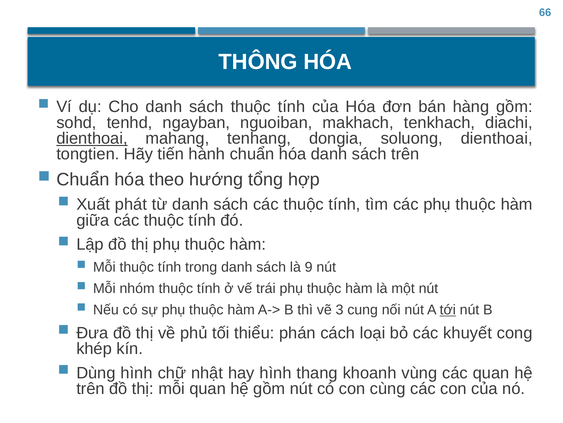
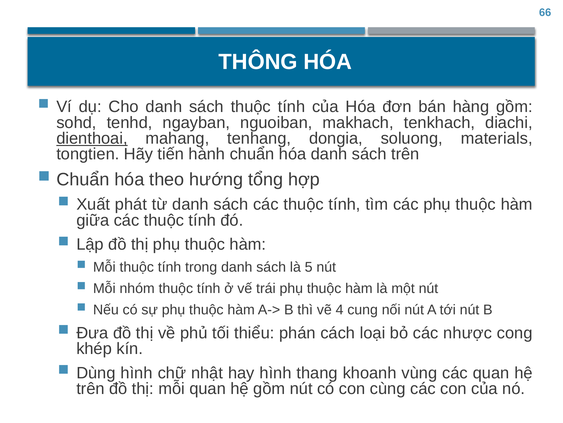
soluong dienthoai: dienthoai -> materials
9: 9 -> 5
3: 3 -> 4
tới underline: present -> none
khuyết: khuyết -> nhược
